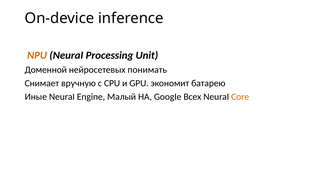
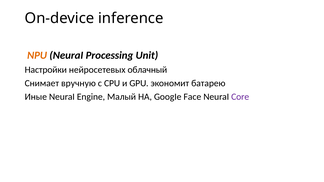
Доменной: Доменной -> Настройки
понимать: понимать -> облачный
Всех: Всех -> Face
Core colour: orange -> purple
